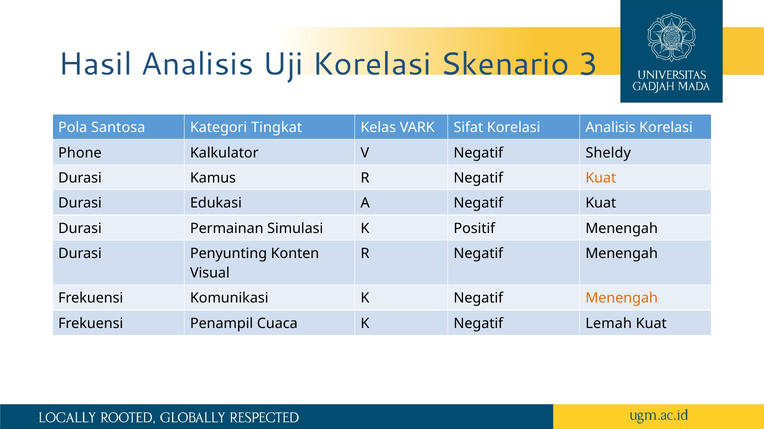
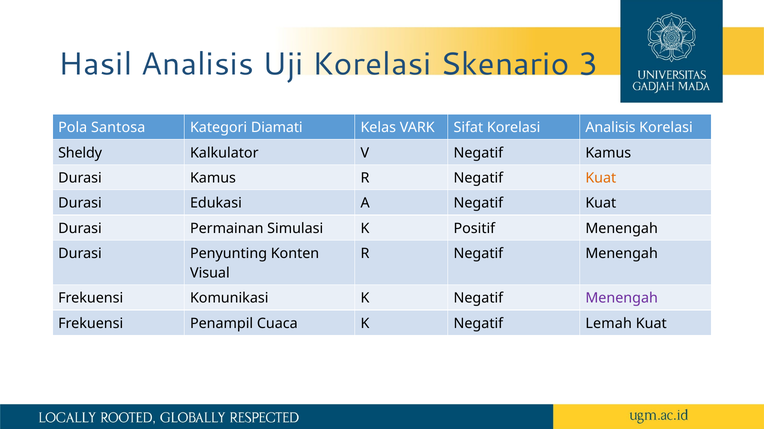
Tingkat: Tingkat -> Diamati
Phone: Phone -> Sheldy
Negatif Sheldy: Sheldy -> Kamus
Menengah at (622, 299) colour: orange -> purple
